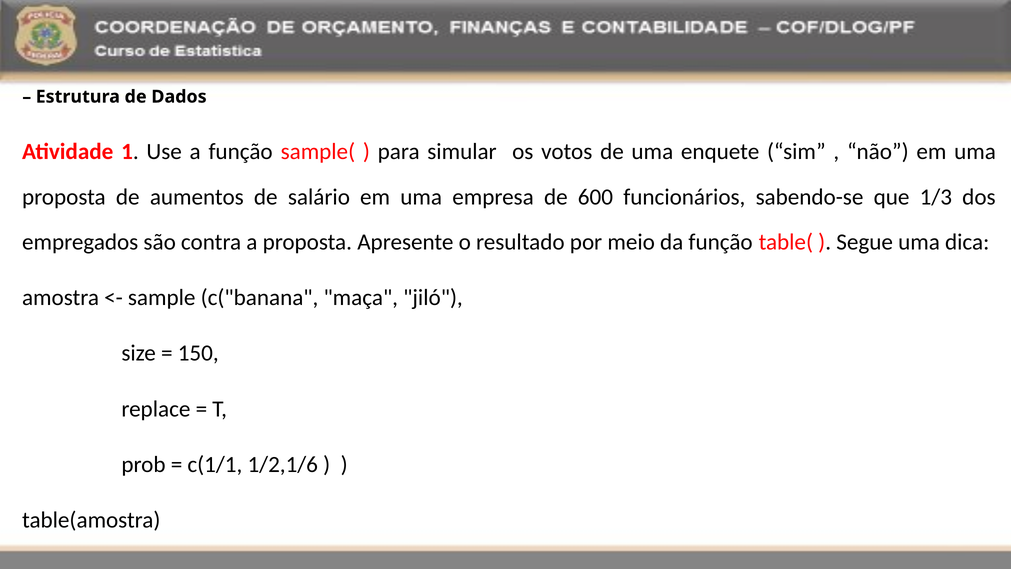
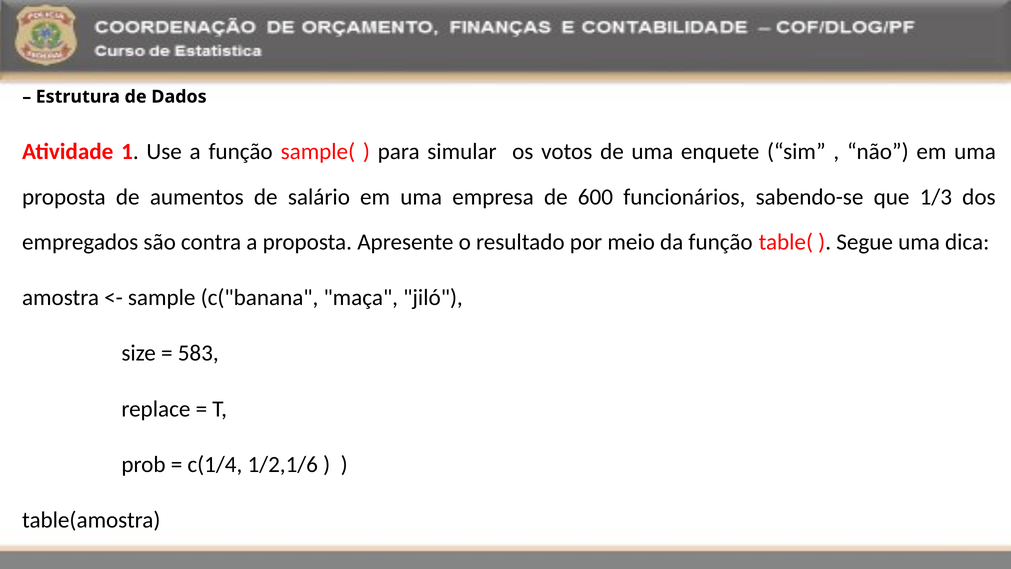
150: 150 -> 583
c(1/1: c(1/1 -> c(1/4
